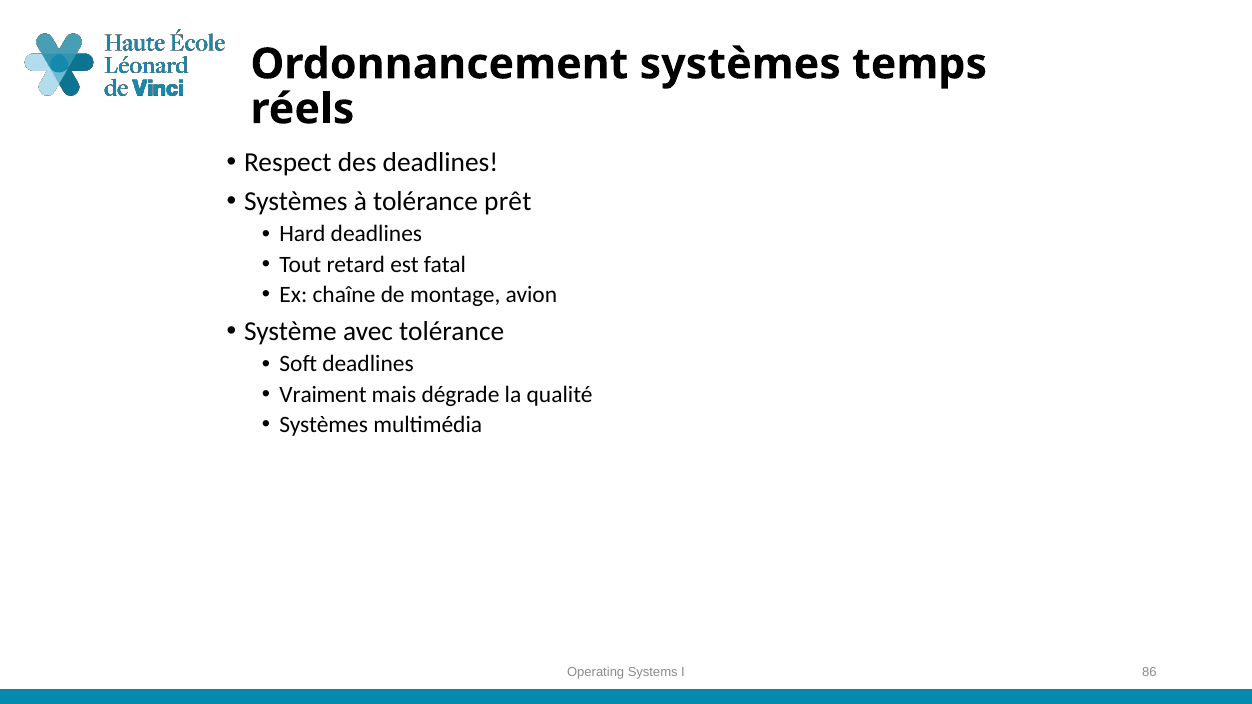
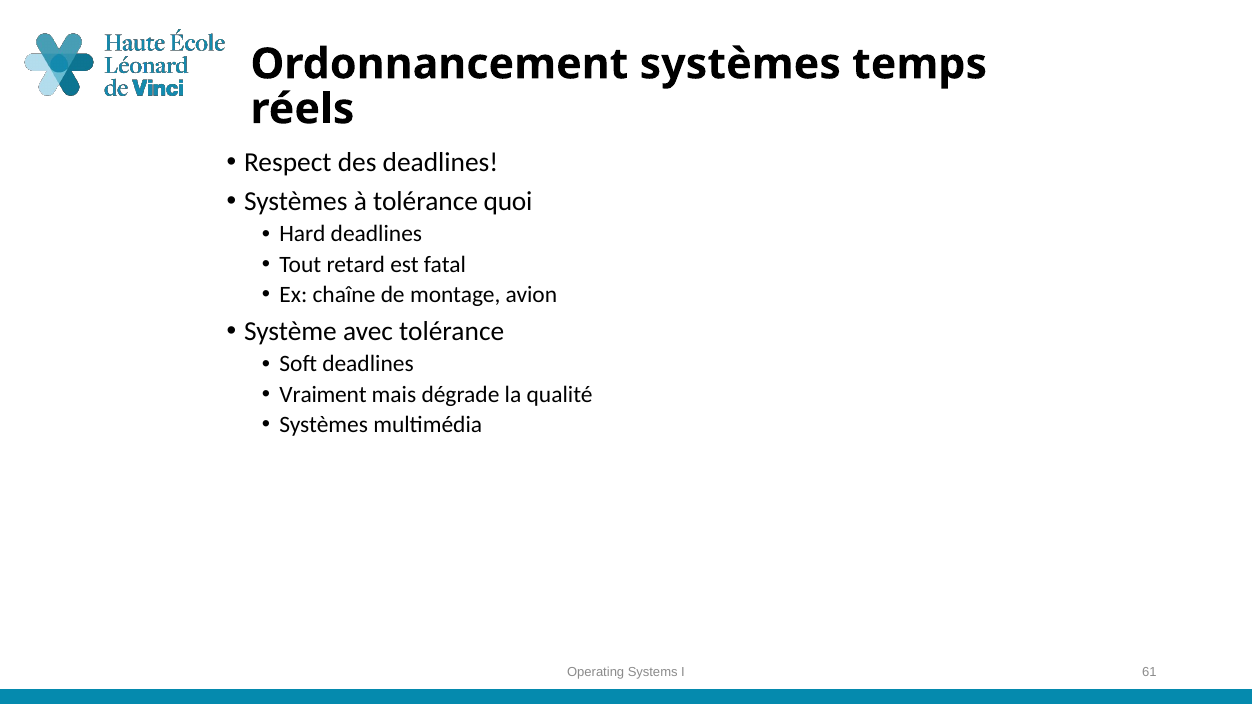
prêt: prêt -> quoi
86: 86 -> 61
